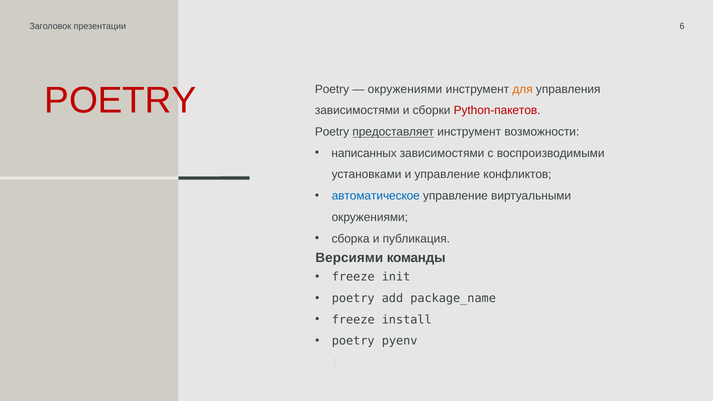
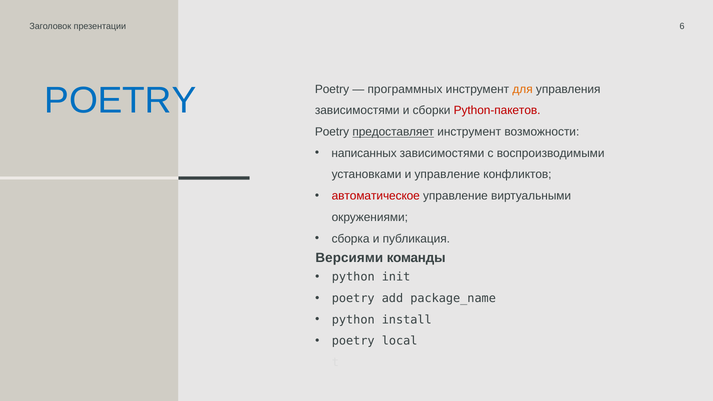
окружениями at (405, 89): окружениями -> программных
POETRY at (120, 101) colour: red -> blue
автоматическое colour: blue -> red
freeze at (353, 277): freeze -> python
freeze at (353, 320): freeze -> python
pyenv: pyenv -> local
